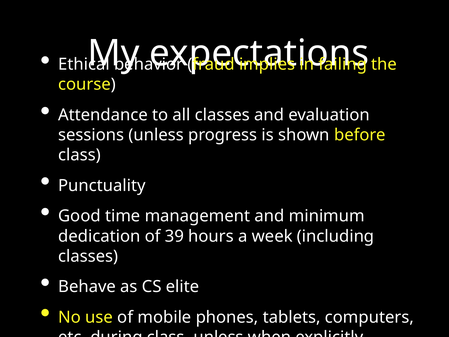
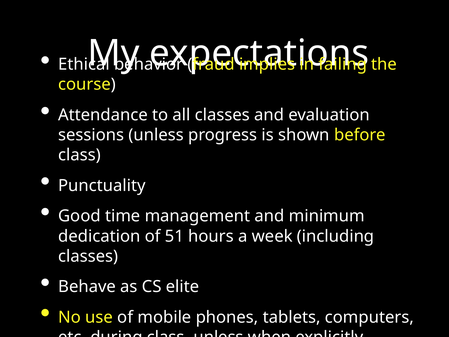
39: 39 -> 51
